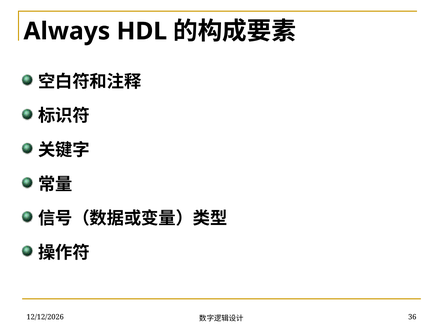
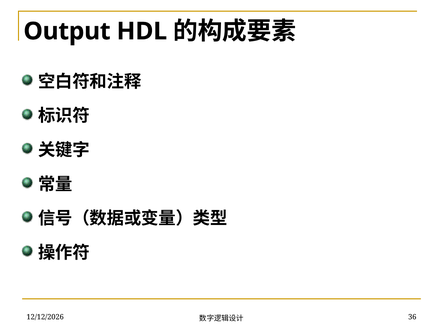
Always: Always -> Output
